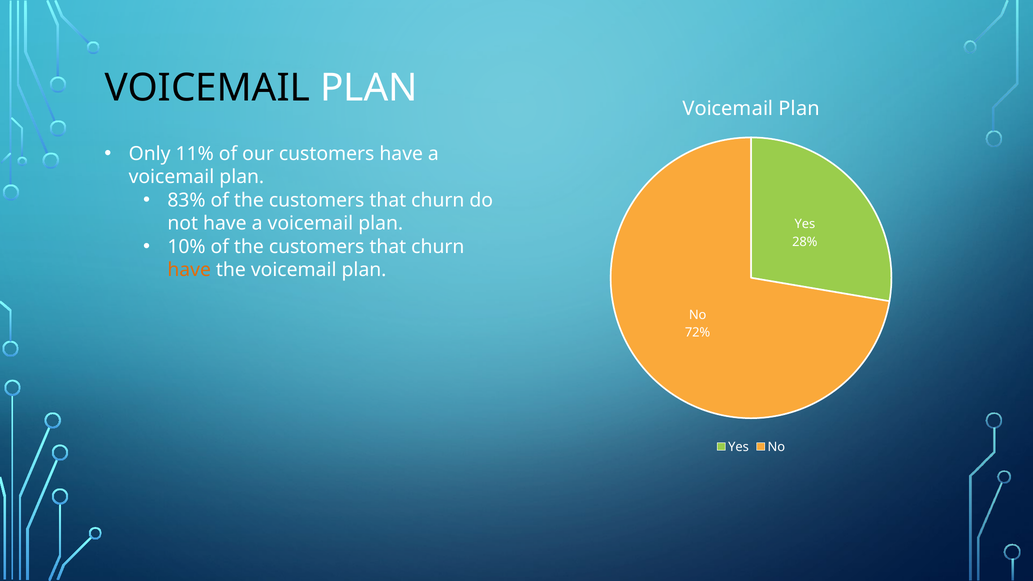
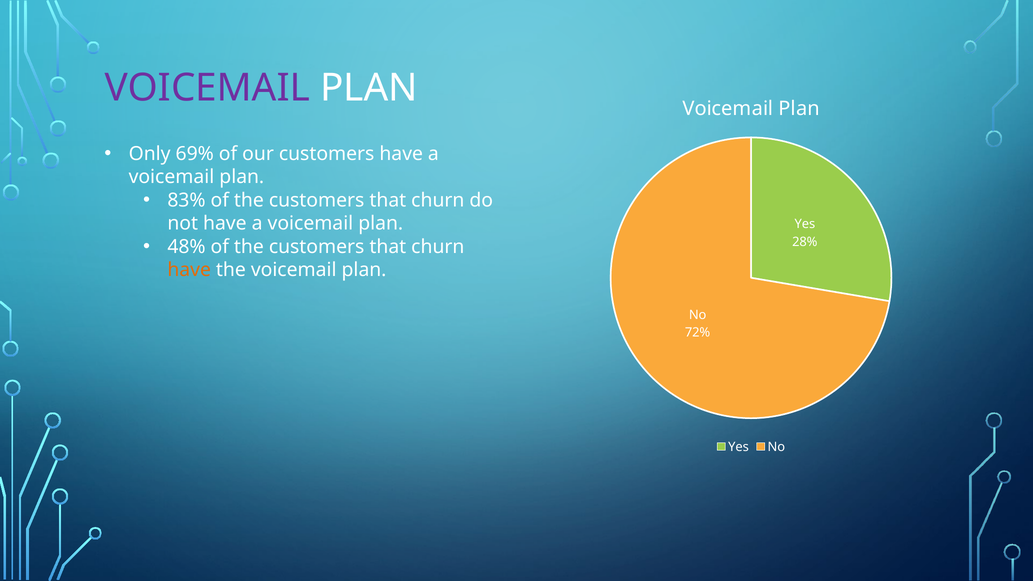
VOICEMAIL at (207, 88) colour: black -> purple
11%: 11% -> 69%
10%: 10% -> 48%
